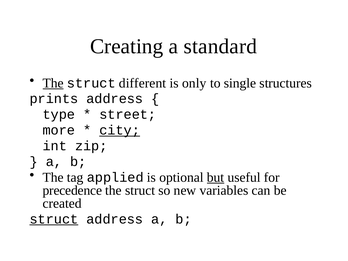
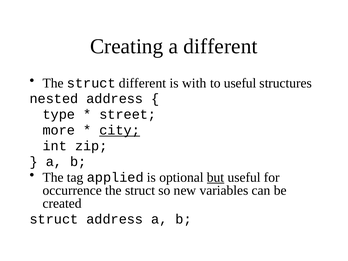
a standard: standard -> different
The at (53, 83) underline: present -> none
only: only -> with
to single: single -> useful
prints: prints -> nested
precedence: precedence -> occurrence
struct at (54, 219) underline: present -> none
